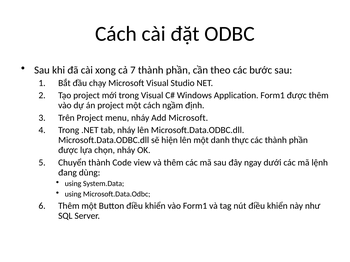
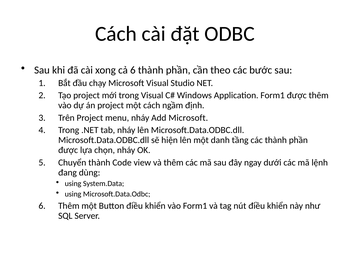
cả 7: 7 -> 6
thực: thực -> tầng
